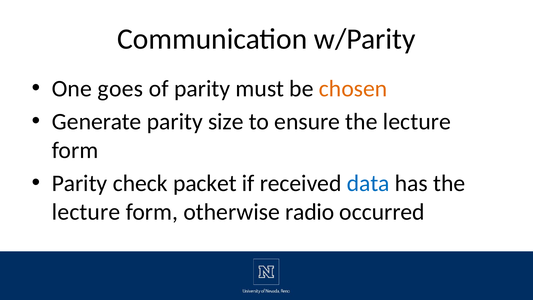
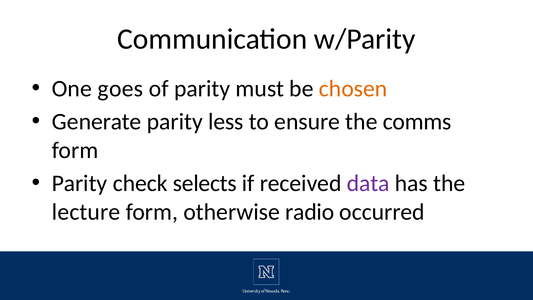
size: size -> less
ensure the lecture: lecture -> comms
packet: packet -> selects
data colour: blue -> purple
